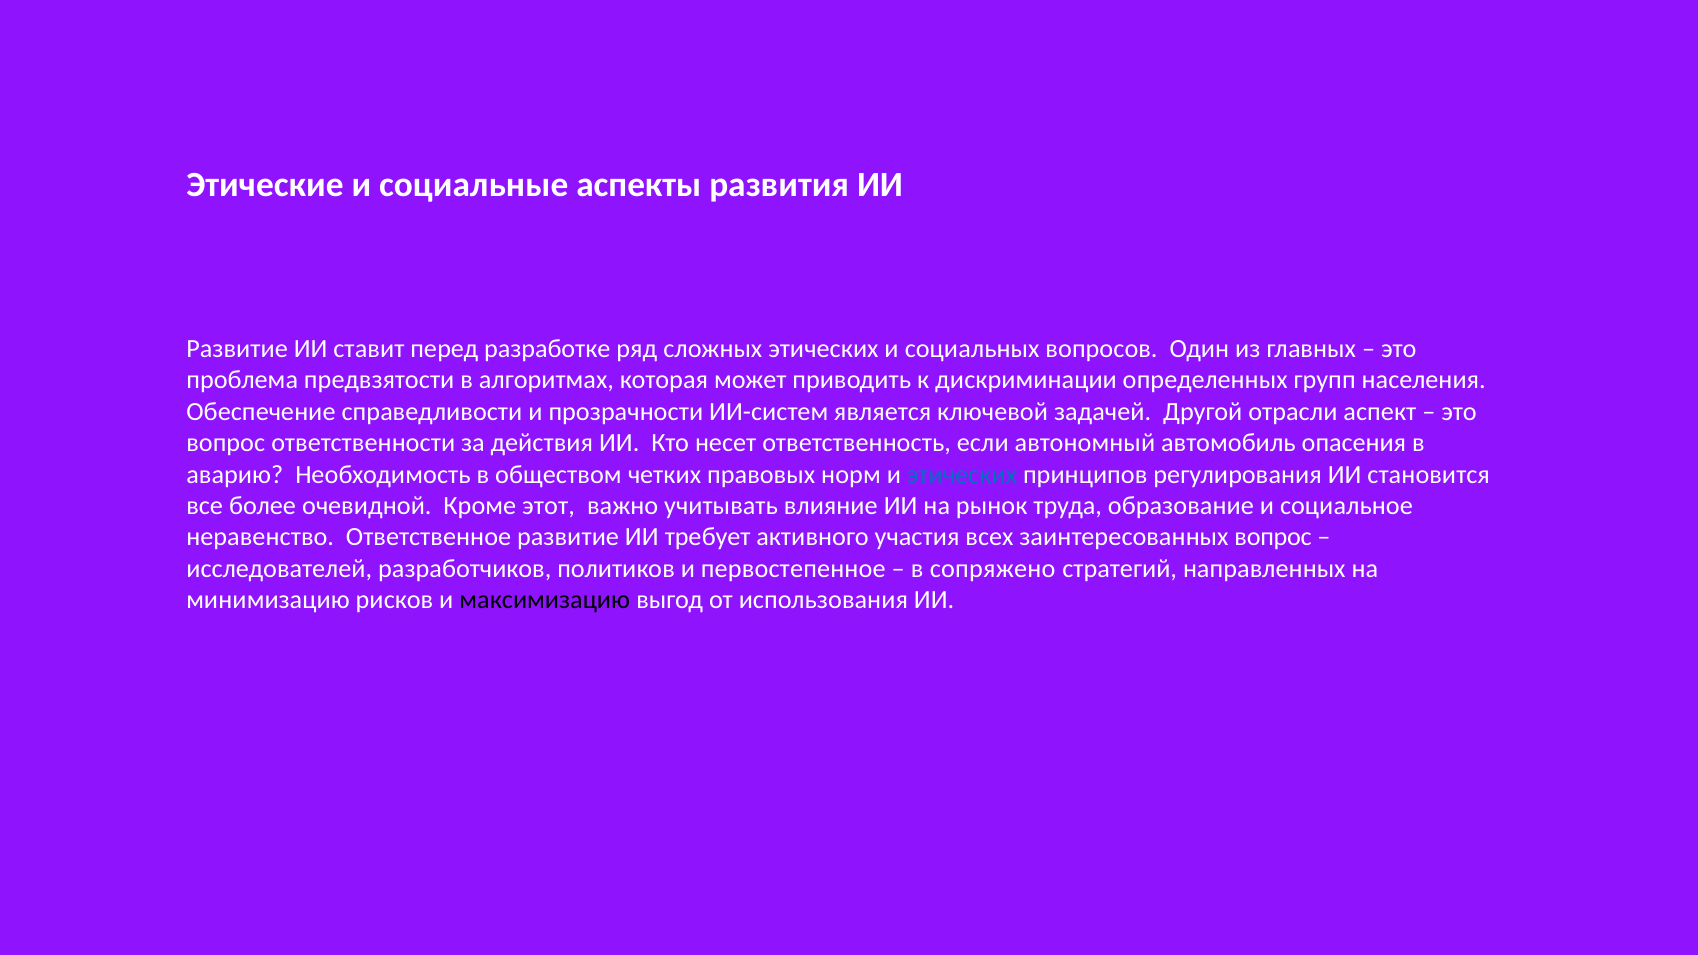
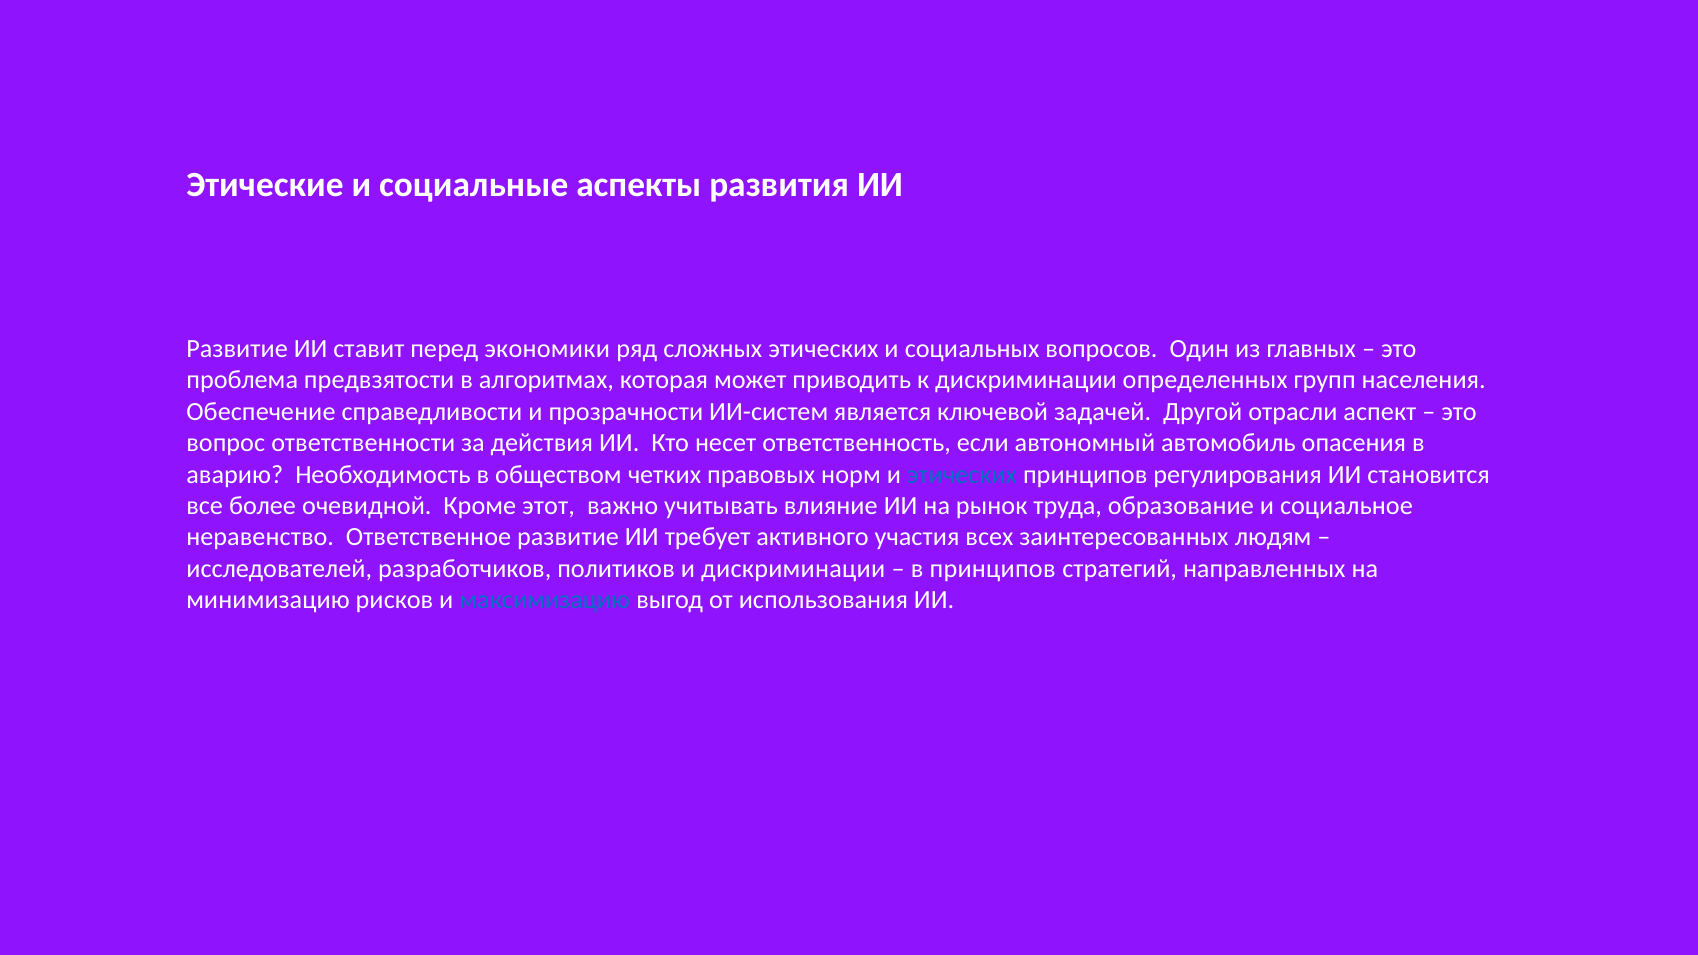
разработке: разработке -> экономики
заинтересованных вопрос: вопрос -> людям
и первостепенное: первостепенное -> дискриминации
в сопряжено: сопряжено -> принципов
максимизацию colour: black -> blue
